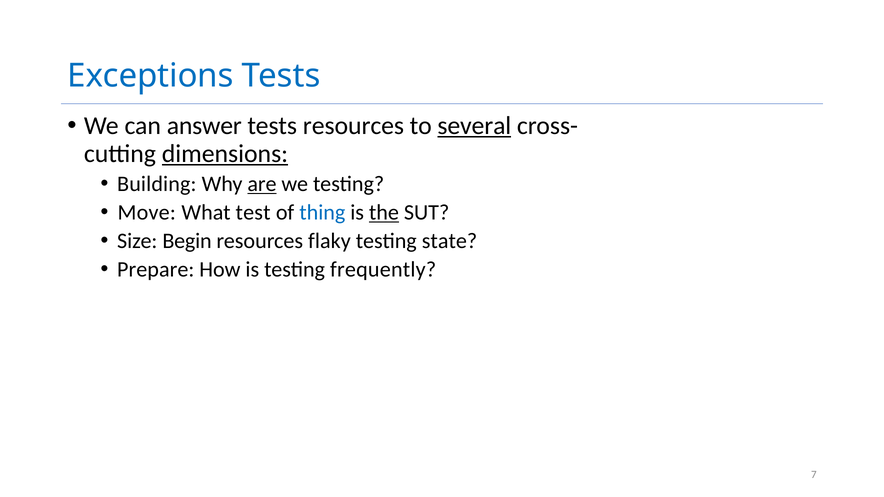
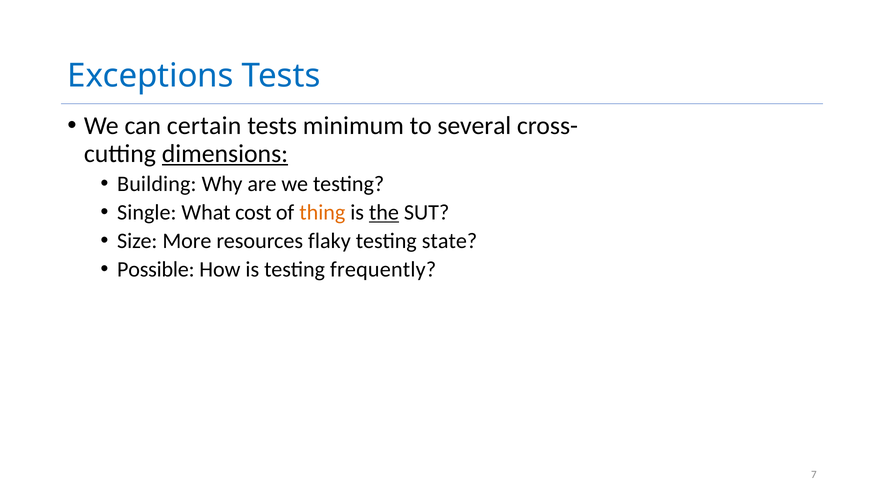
answer: answer -> certain
tests resources: resources -> minimum
several underline: present -> none
are underline: present -> none
Move: Move -> Single
test: test -> cost
thing colour: blue -> orange
Begin: Begin -> More
Prepare: Prepare -> Possible
